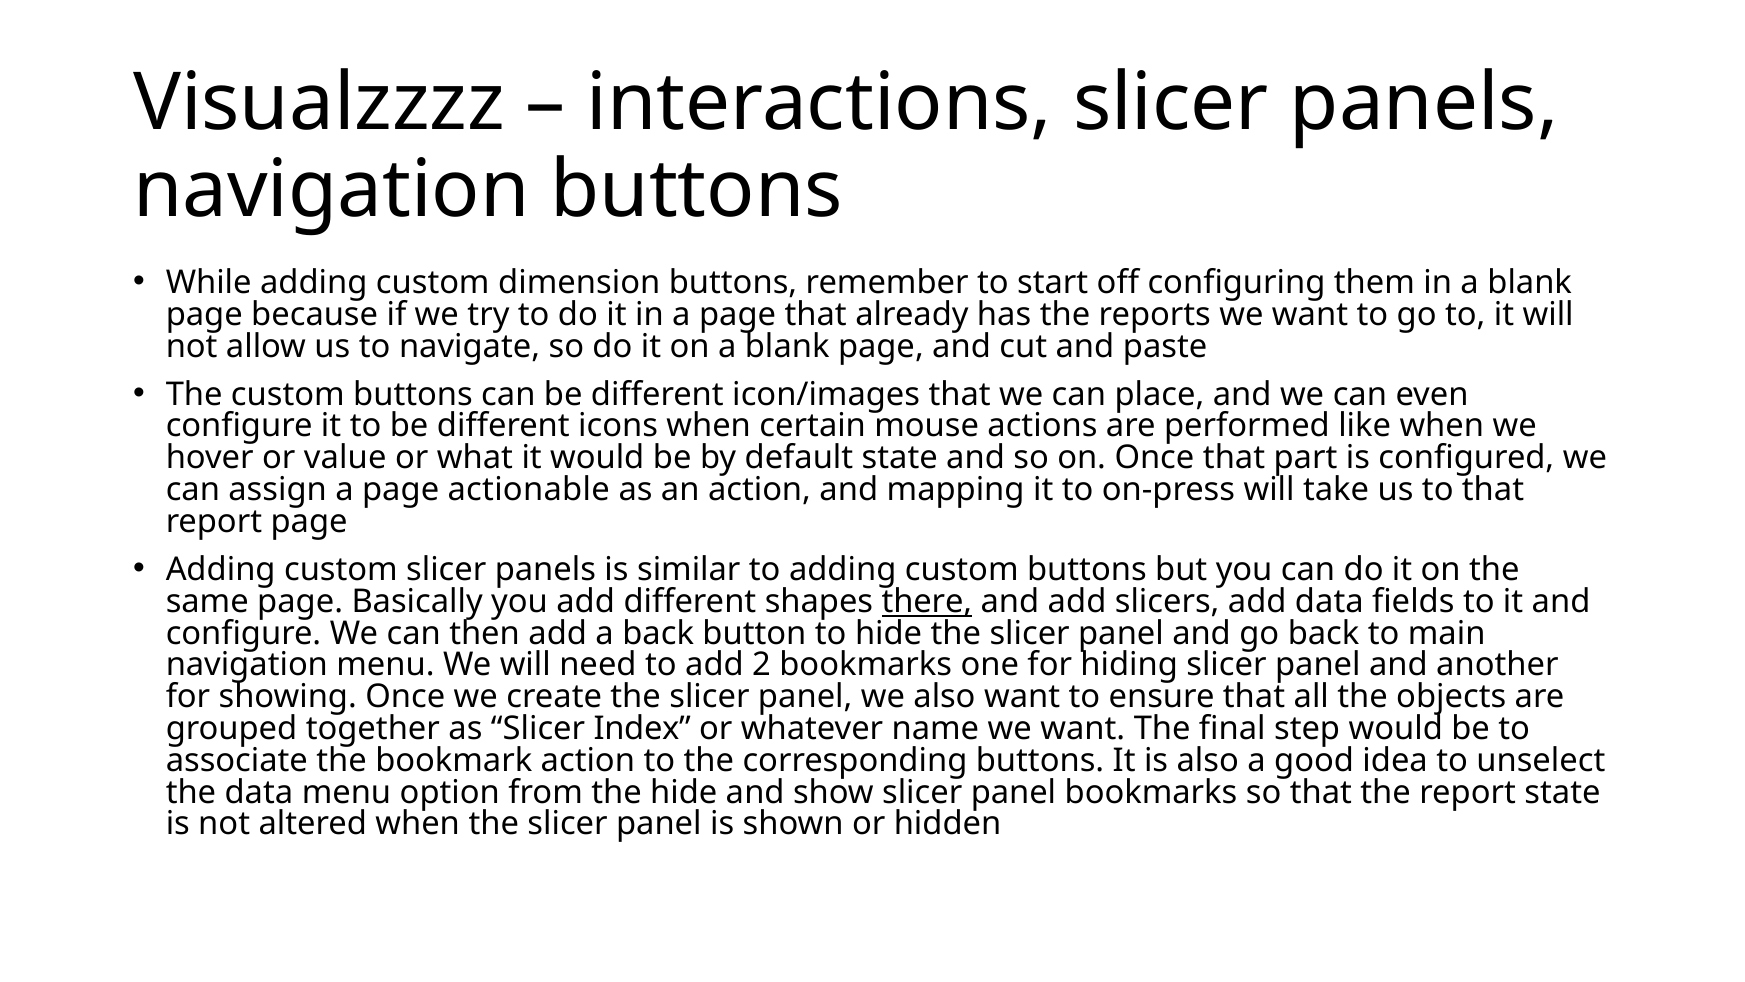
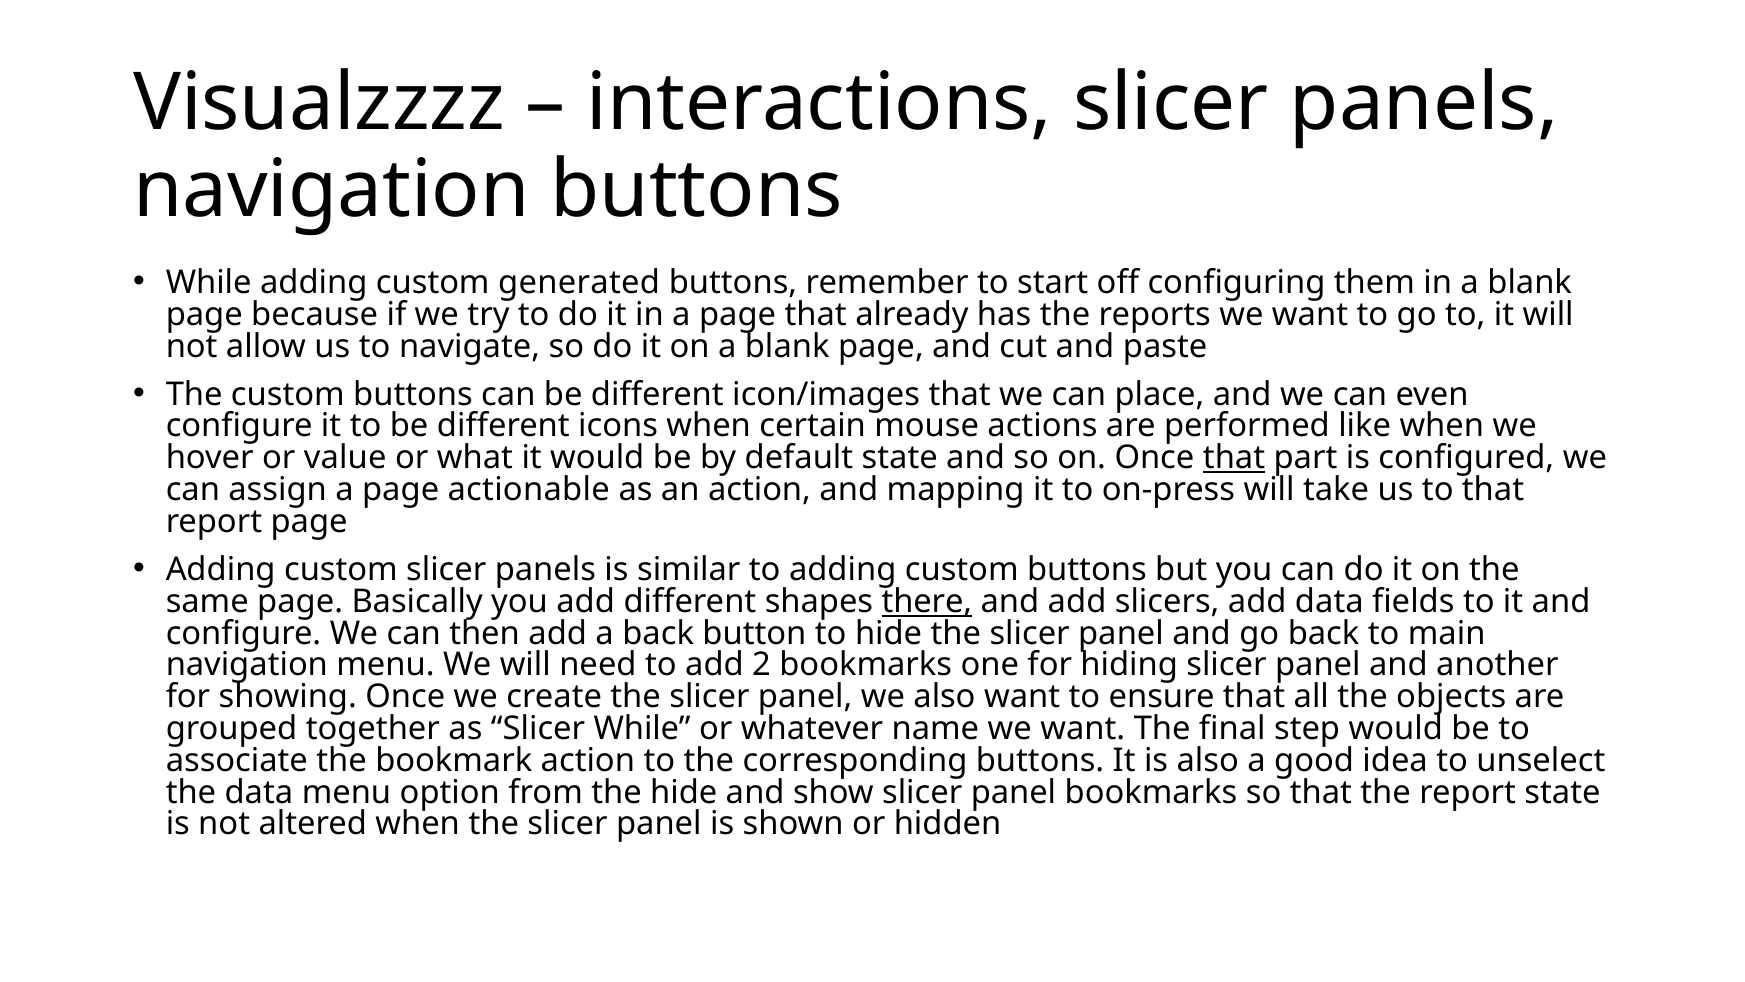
dimension: dimension -> generated
that at (1234, 458) underline: none -> present
Slicer Index: Index -> While
